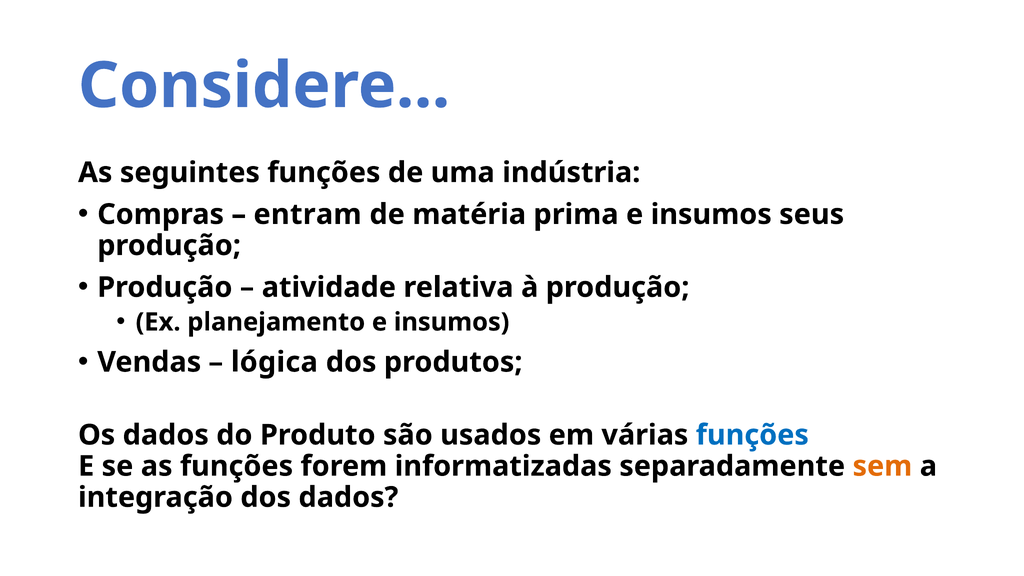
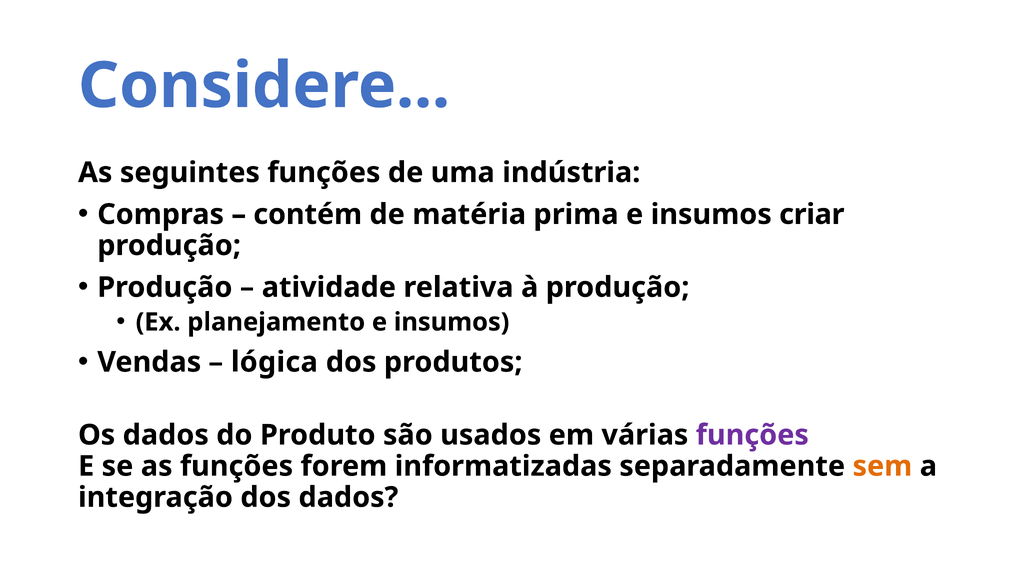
entram: entram -> contém
seus: seus -> criar
funções at (752, 435) colour: blue -> purple
